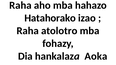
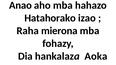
Raha at (20, 5): Raha -> Anao
atolotro: atolotro -> mierona
